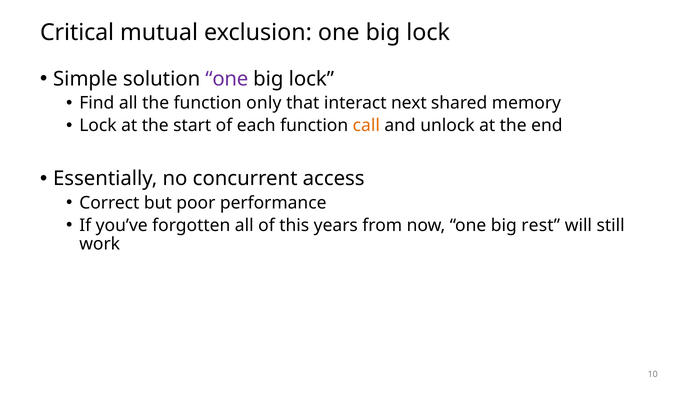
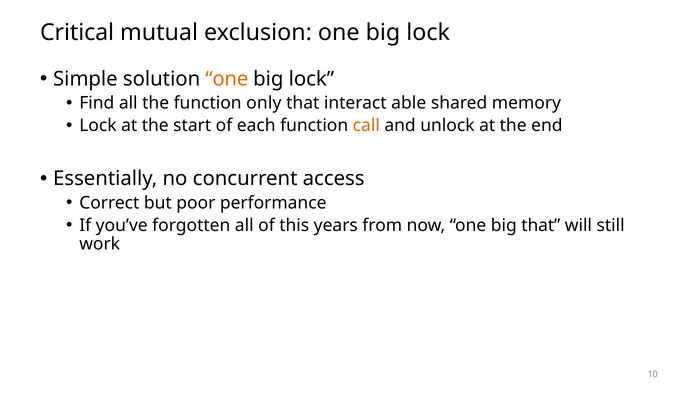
one at (227, 79) colour: purple -> orange
next: next -> able
big rest: rest -> that
